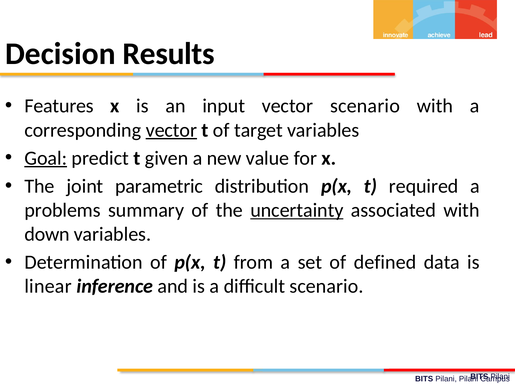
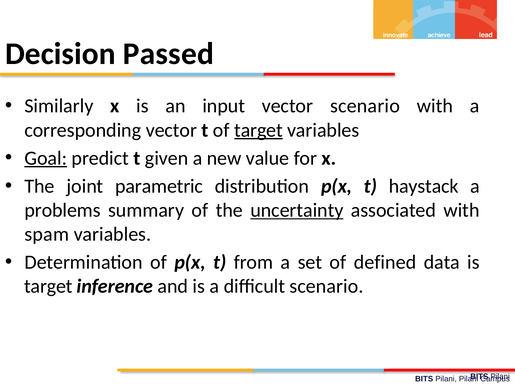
Results: Results -> Passed
Features: Features -> Similarly
vector at (171, 130) underline: present -> none
target at (258, 130) underline: none -> present
required: required -> haystack
down: down -> spam
linear at (48, 286): linear -> target
